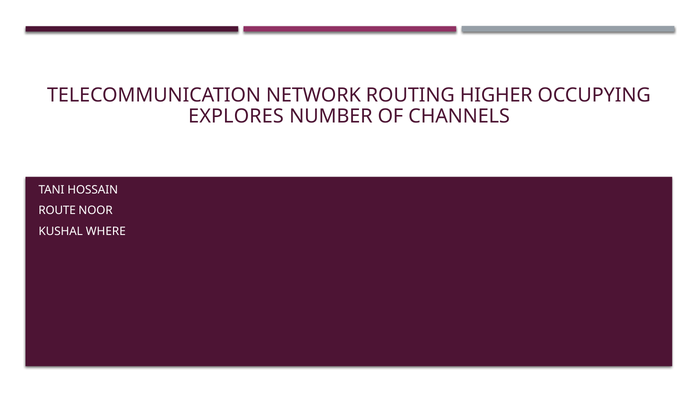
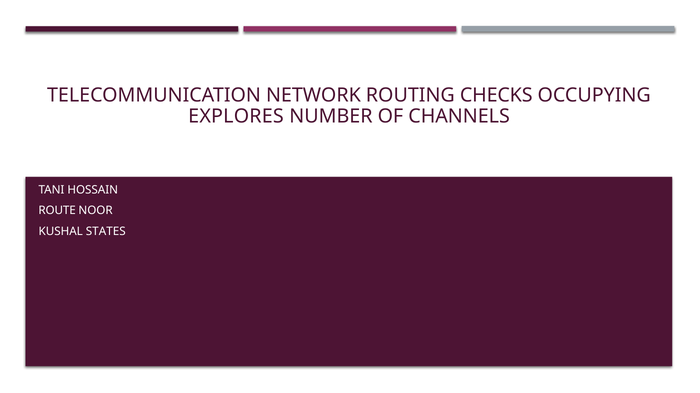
HIGHER: HIGHER -> CHECKS
WHERE: WHERE -> STATES
